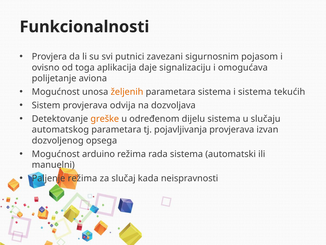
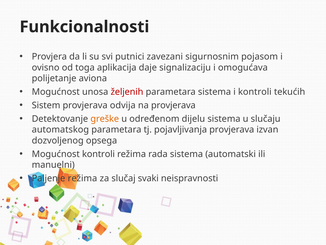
željenih colour: orange -> red
i sistema: sistema -> kontroli
na dozvoljava: dozvoljava -> provjerava
Mogućnost arduino: arduino -> kontroli
kada: kada -> svaki
